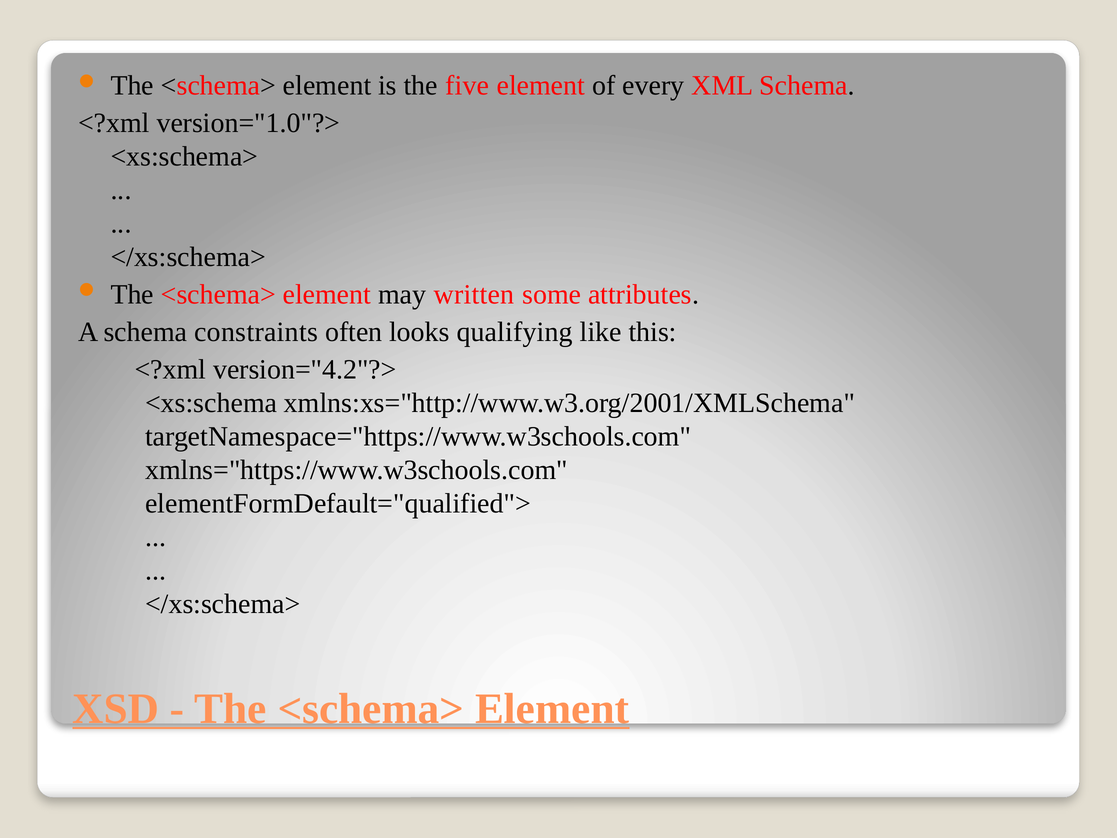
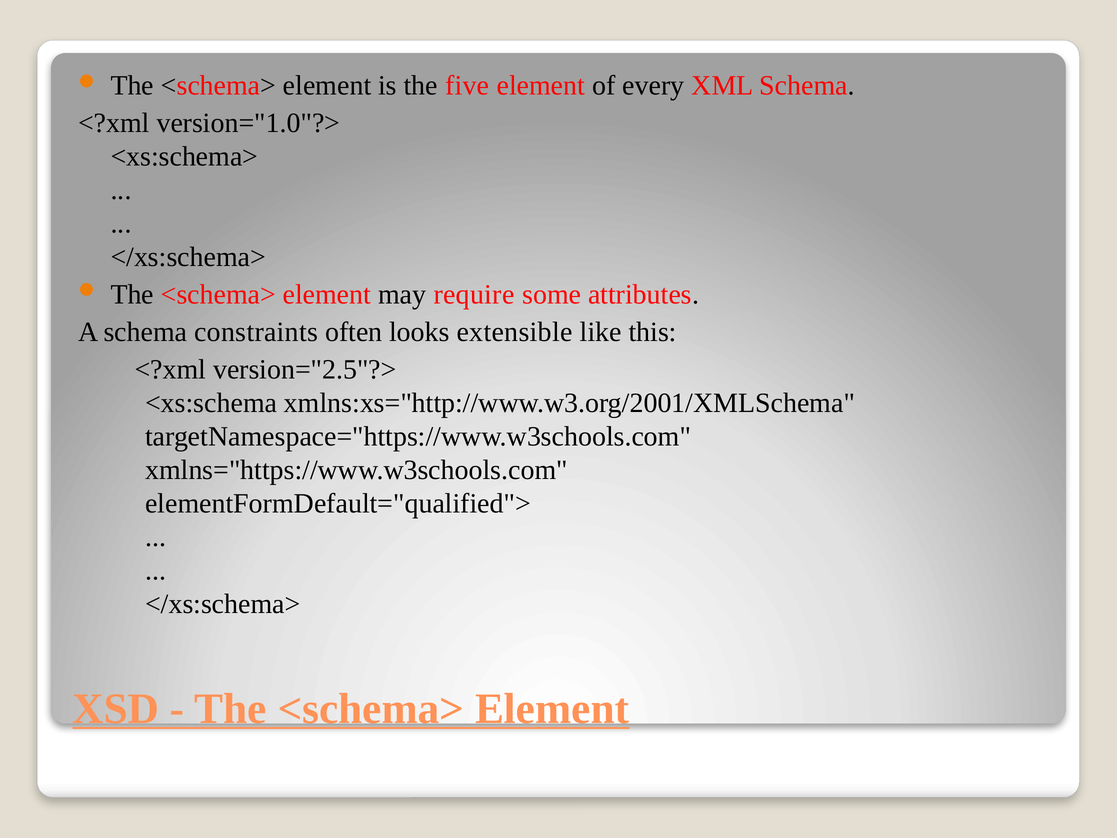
written: written -> require
qualifying: qualifying -> extensible
version="4.2"?>: version="4.2"?> -> version="2.5"?>
